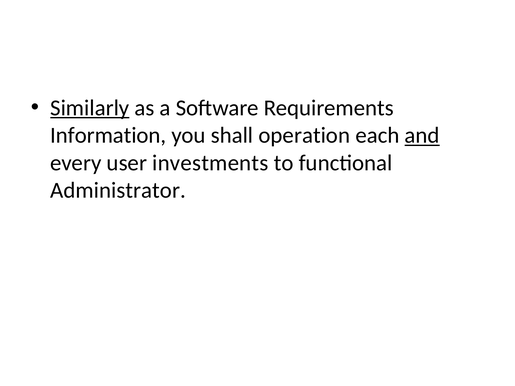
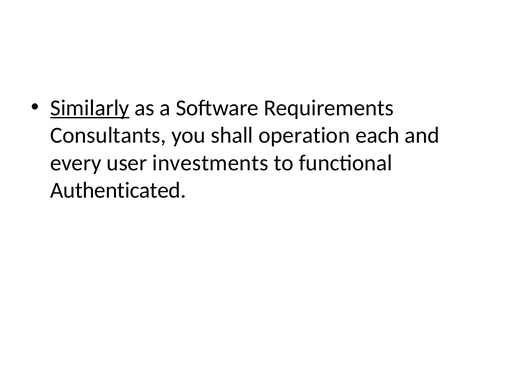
Information: Information -> Consultants
and underline: present -> none
Administrator: Administrator -> Authenticated
